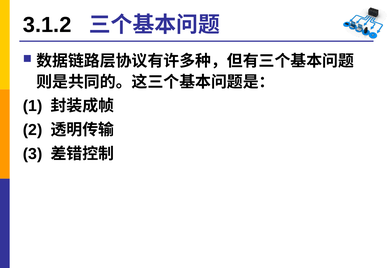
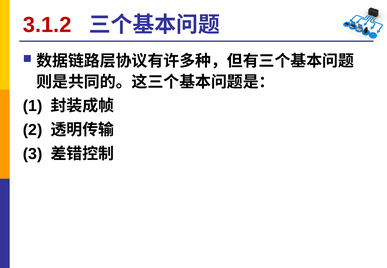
3.1.2 colour: black -> red
